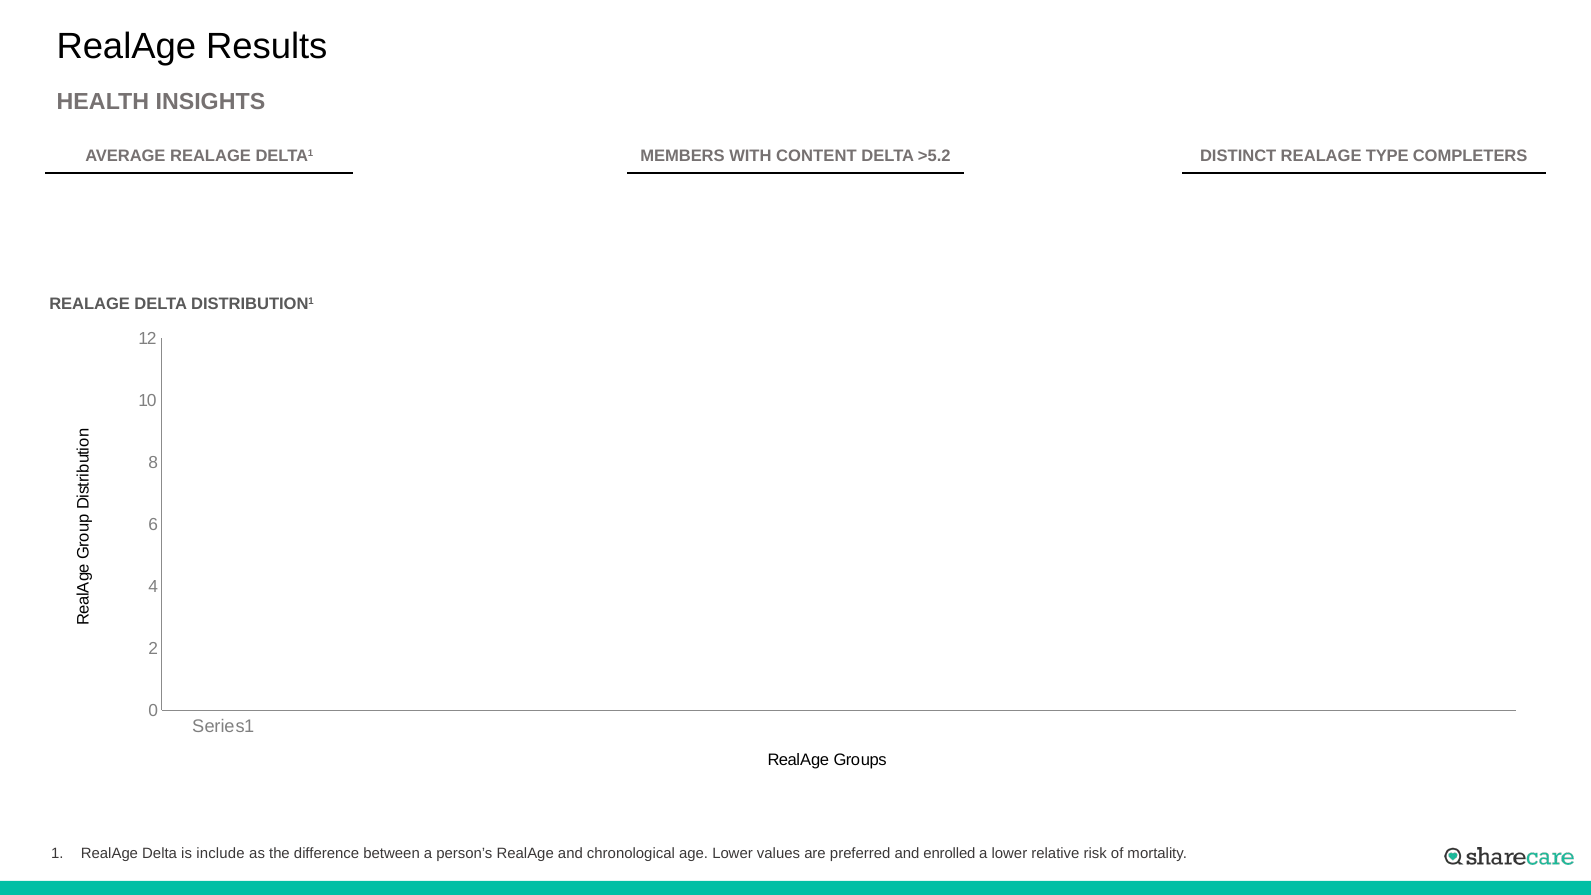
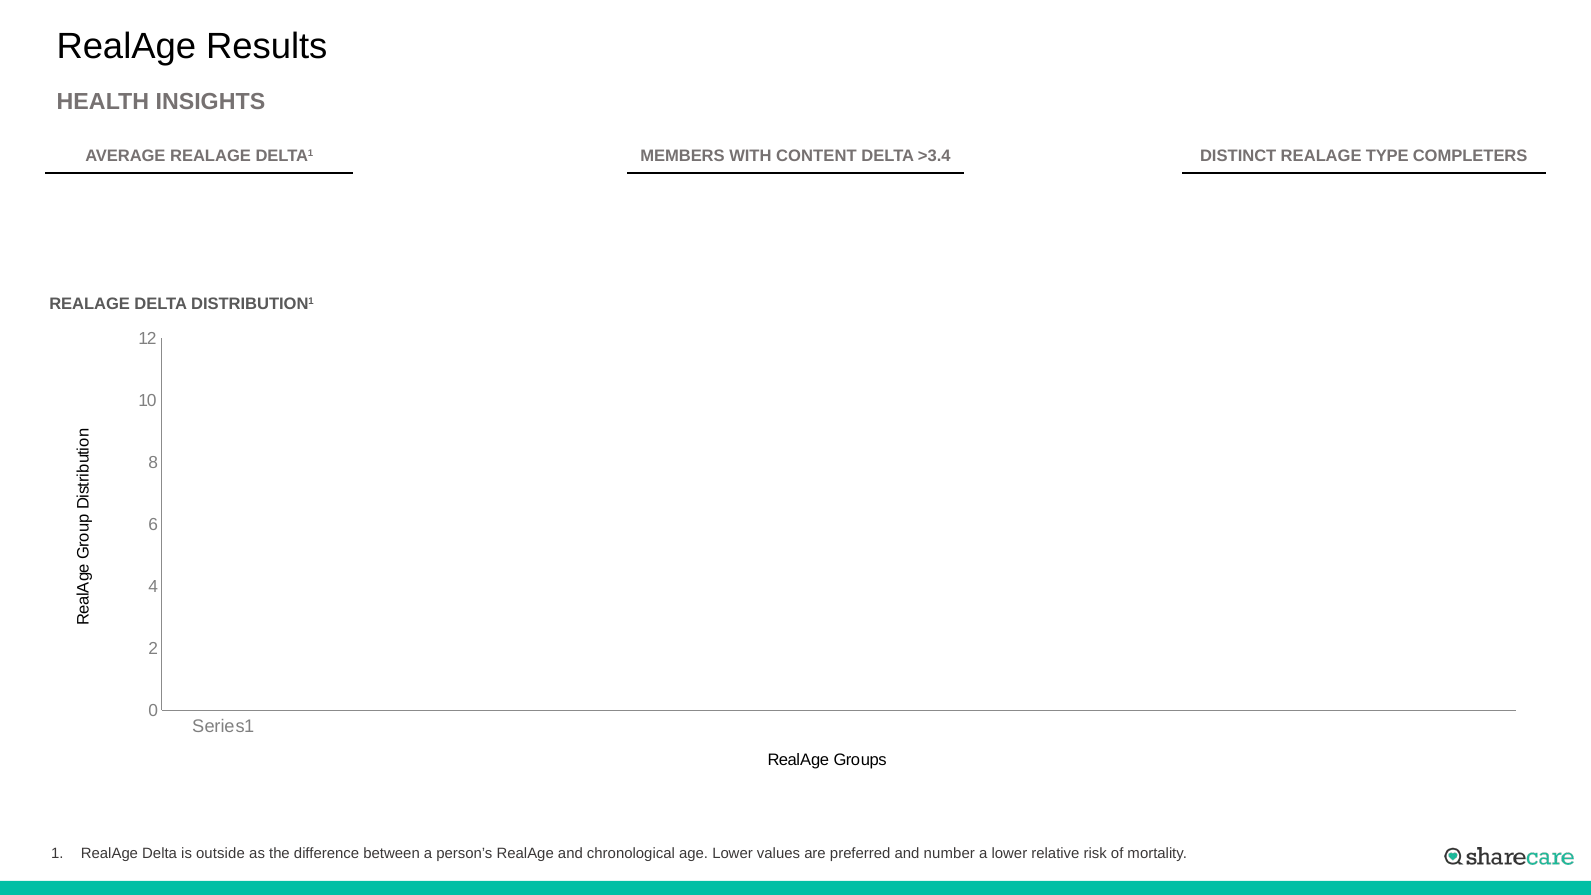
>5.2: >5.2 -> >3.4
include: include -> outside
enrolled: enrolled -> number
